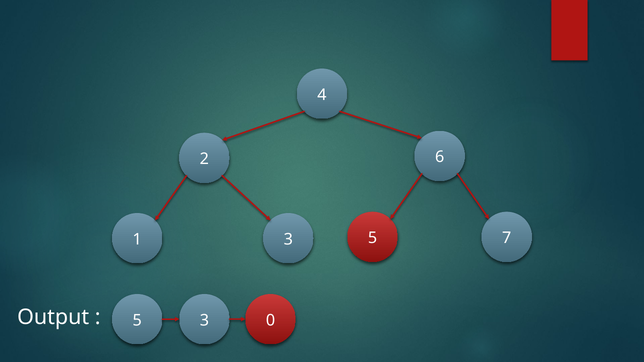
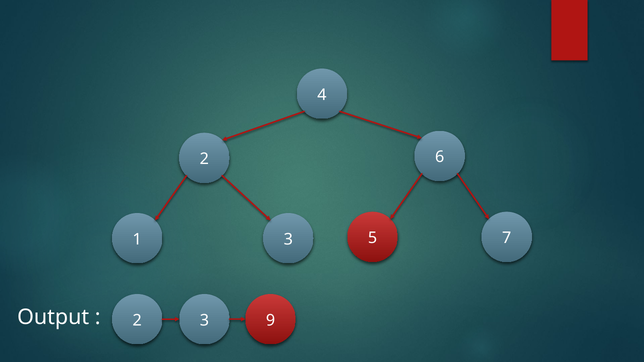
5 at (137, 320): 5 -> 2
0: 0 -> 9
